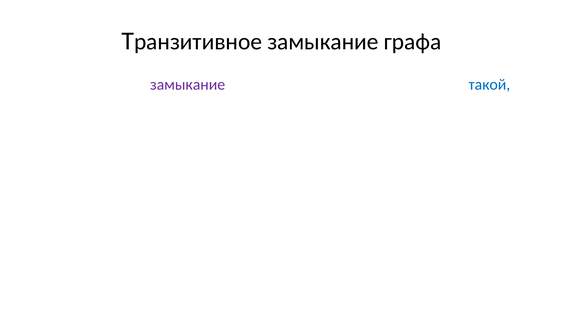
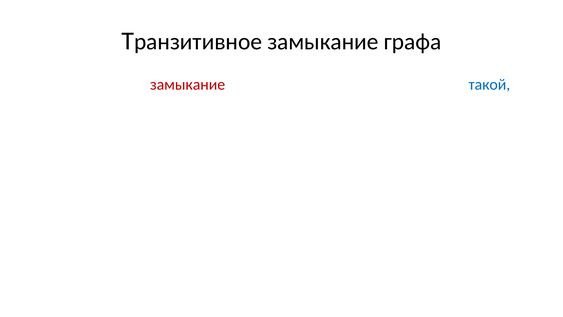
замыкание at (188, 85) colour: purple -> red
